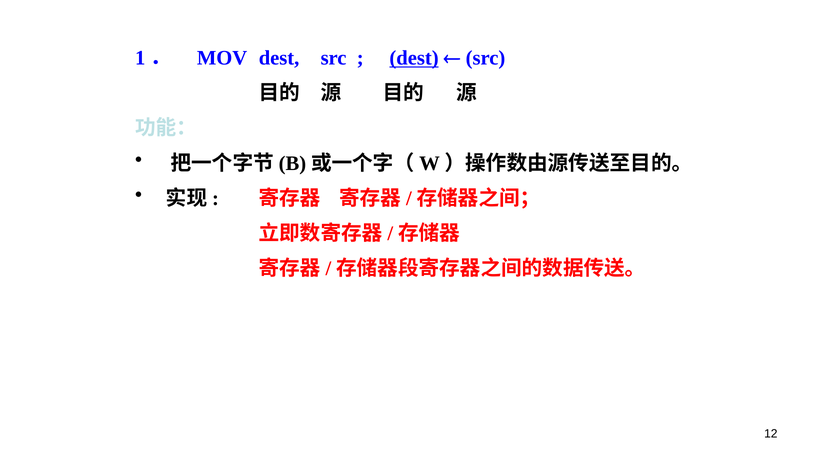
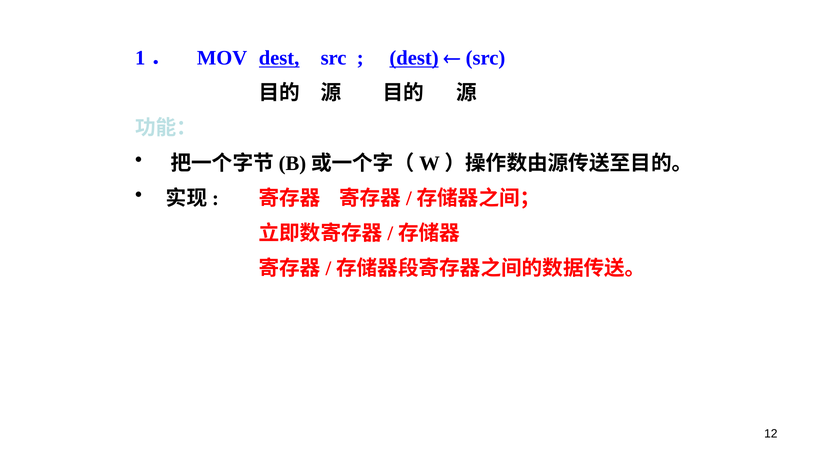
dest at (279, 58) underline: none -> present
